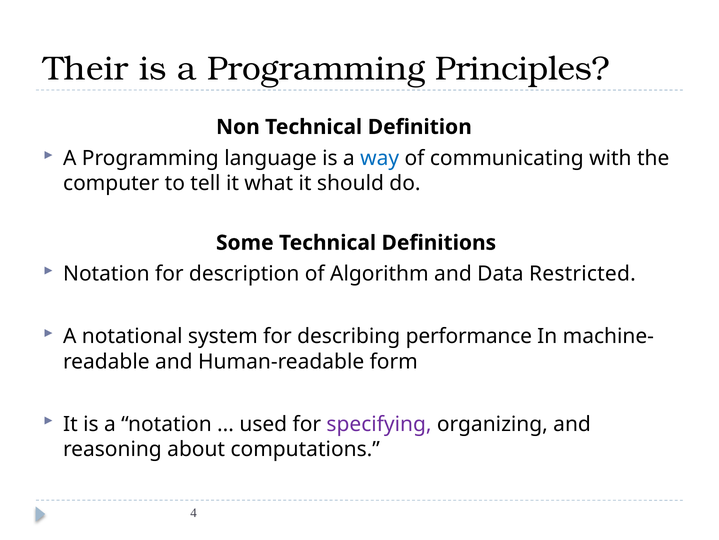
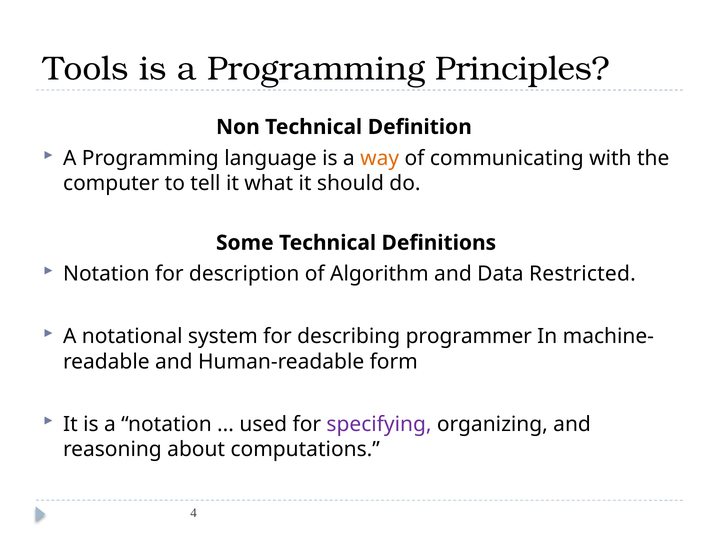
Their: Their -> Tools
way colour: blue -> orange
performance: performance -> programmer
